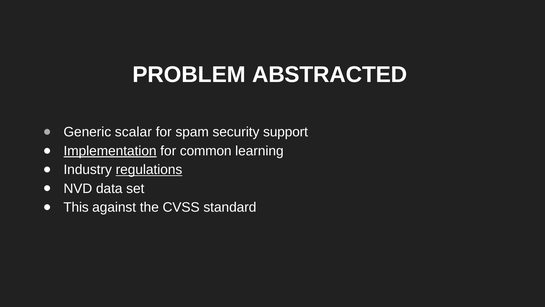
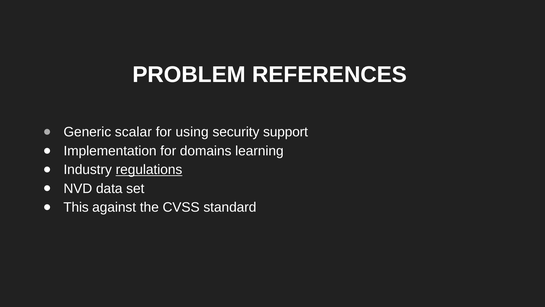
ABSTRACTED: ABSTRACTED -> REFERENCES
spam: spam -> using
Implementation underline: present -> none
common: common -> domains
